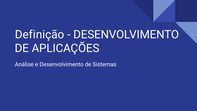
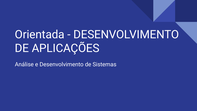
Definição: Definição -> Orientada
